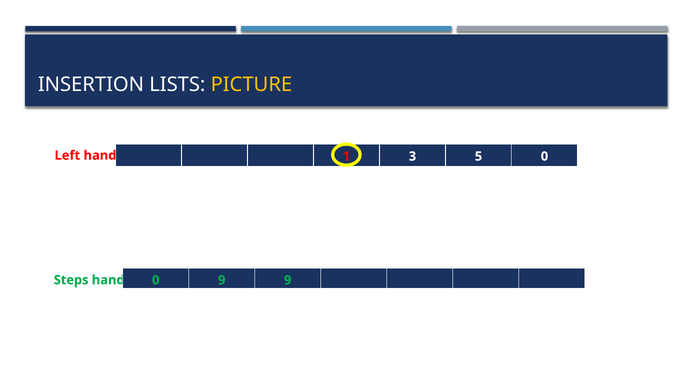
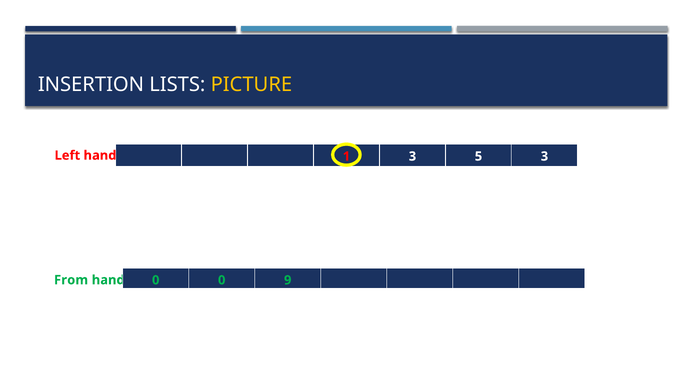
5 0: 0 -> 3
Steps: Steps -> From
0 9: 9 -> 0
